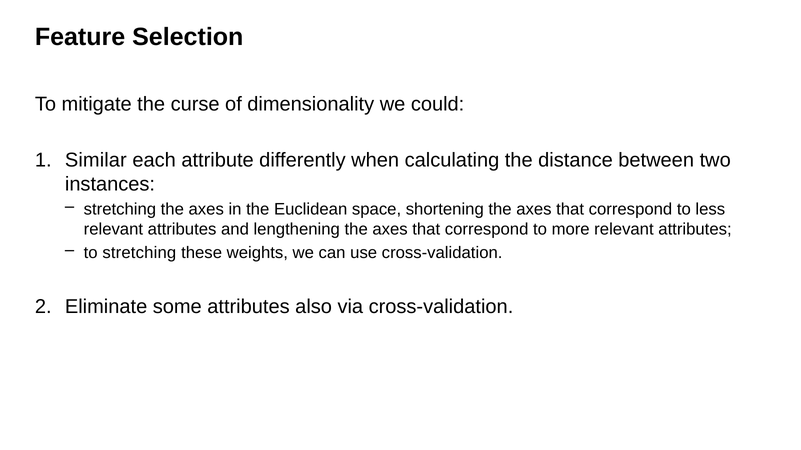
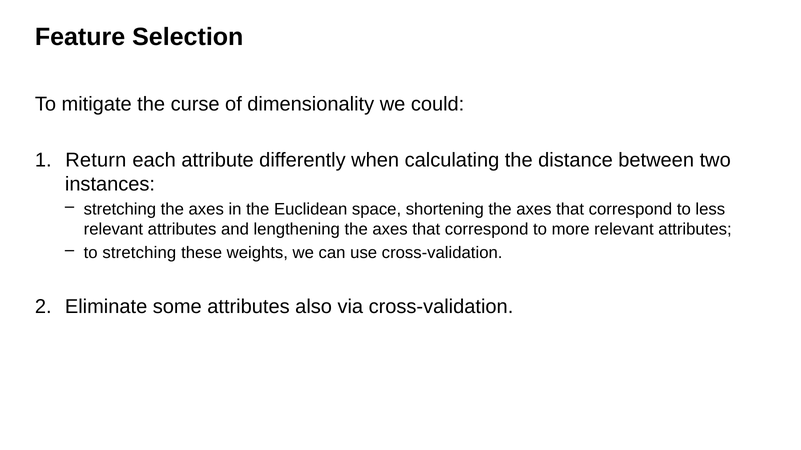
Similar: Similar -> Return
